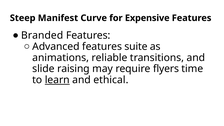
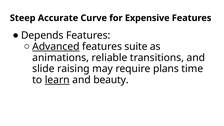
Manifest: Manifest -> Accurate
Branded: Branded -> Depends
Advanced underline: none -> present
flyers: flyers -> plans
ethical: ethical -> beauty
